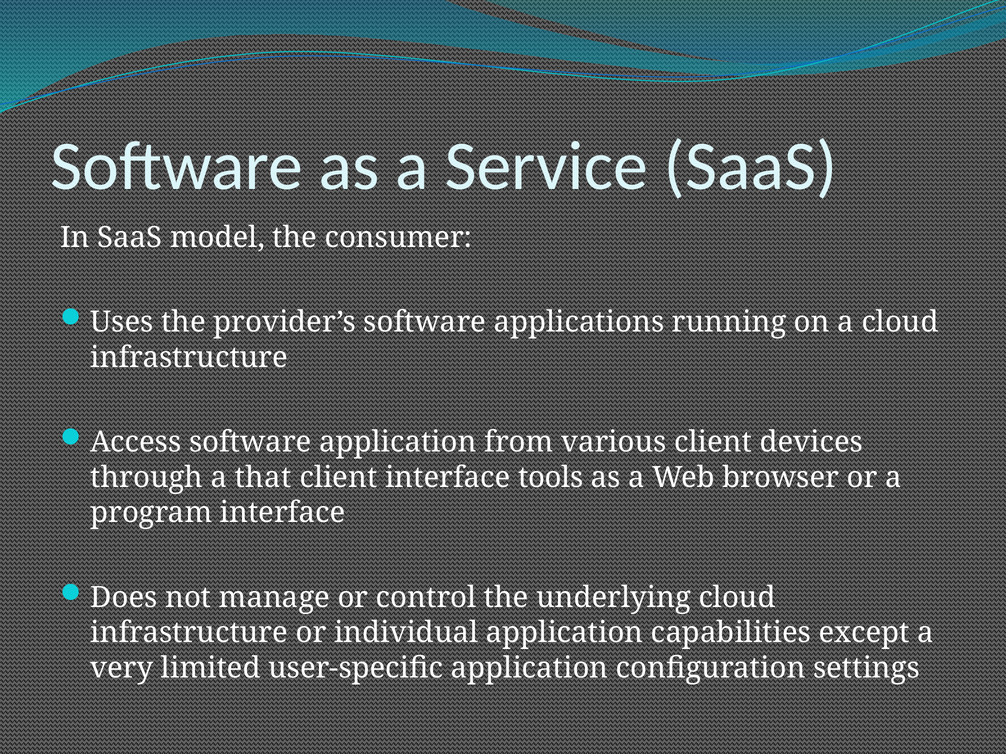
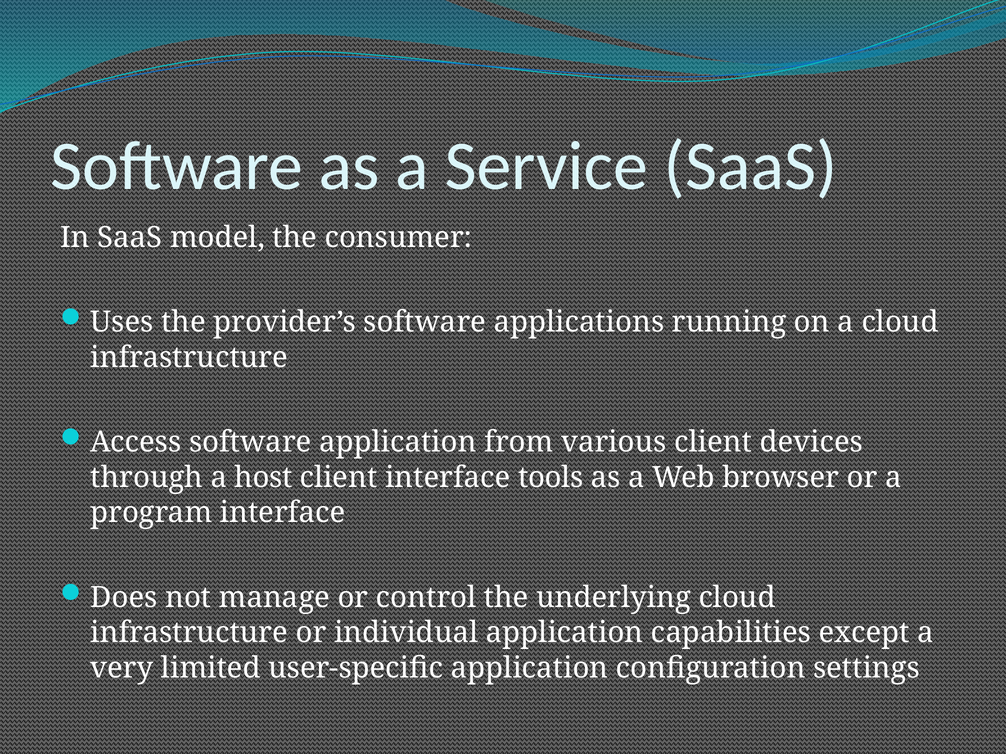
that: that -> host
